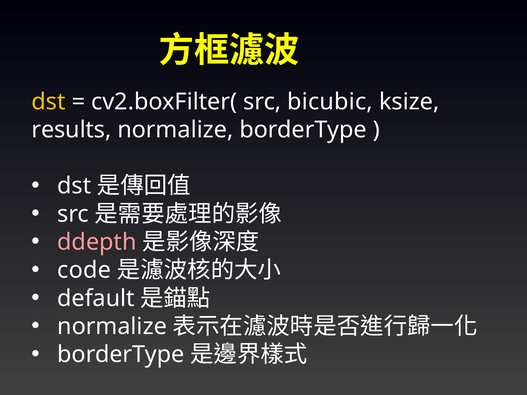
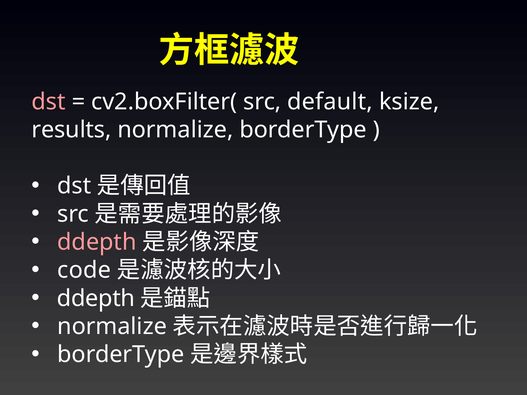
dst at (49, 102) colour: yellow -> pink
bicubic: bicubic -> default
default at (96, 299): default -> ddepth
